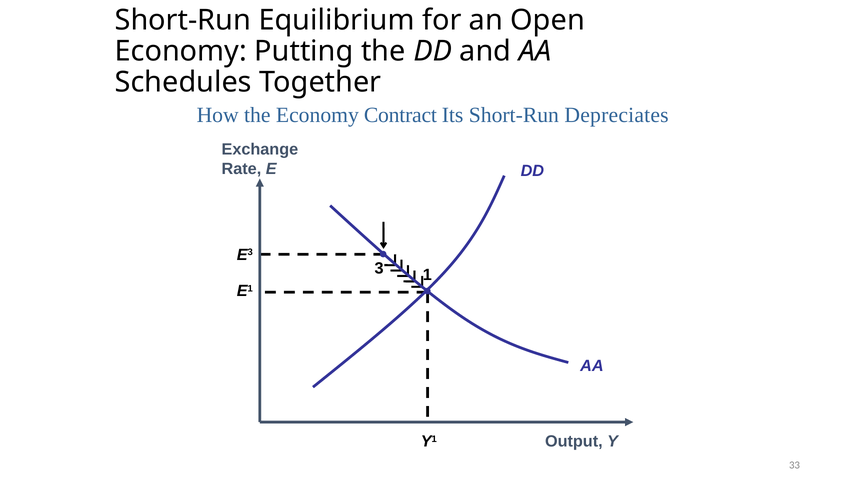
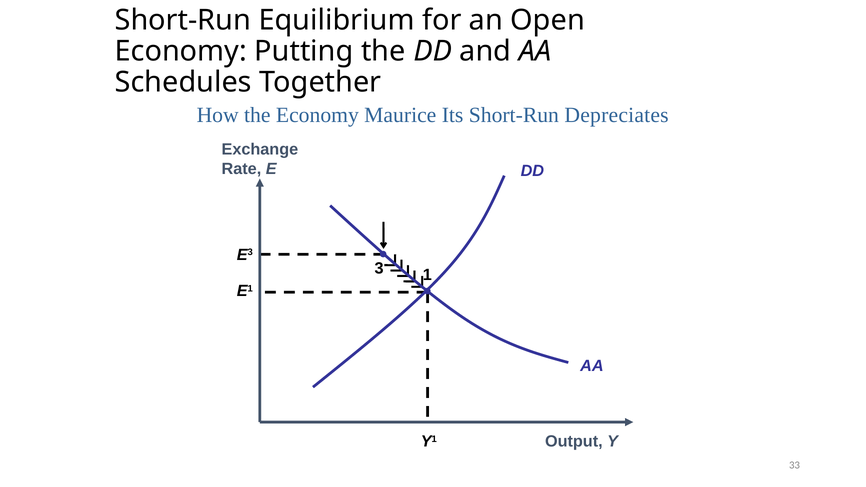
Contract: Contract -> Maurice
